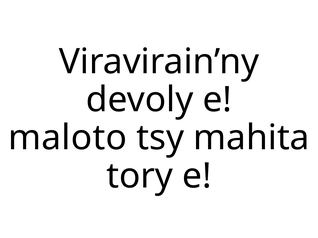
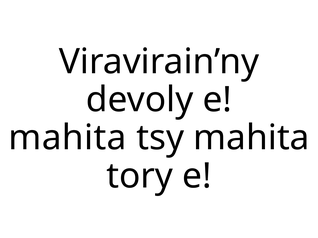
maloto at (68, 138): maloto -> mahita
